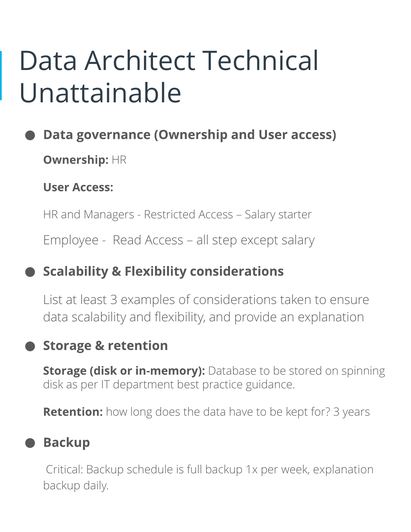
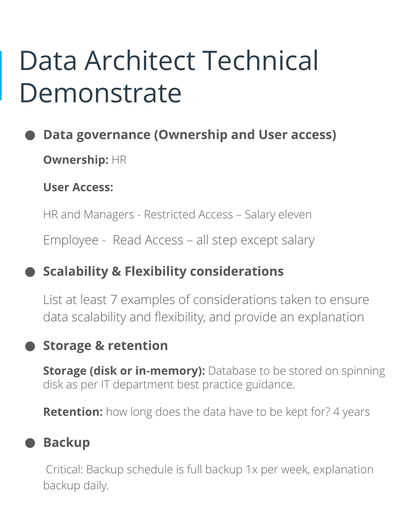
Unattainable: Unattainable -> Demonstrate
starter: starter -> eleven
least 3: 3 -> 7
for 3: 3 -> 4
